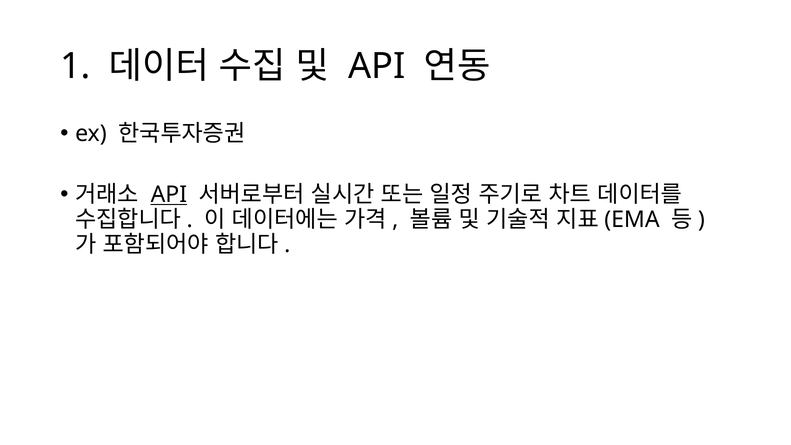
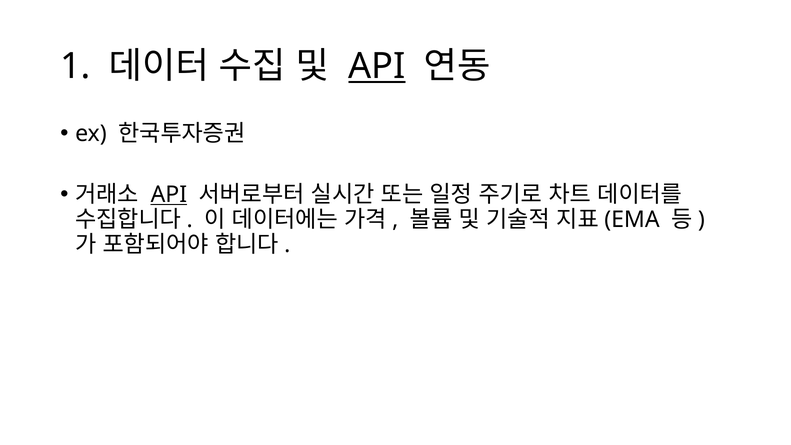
API at (377, 66) underline: none -> present
